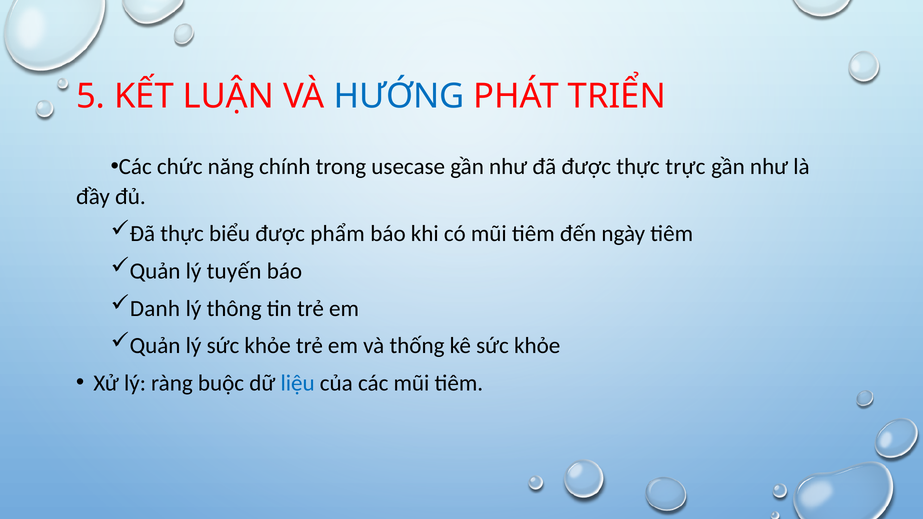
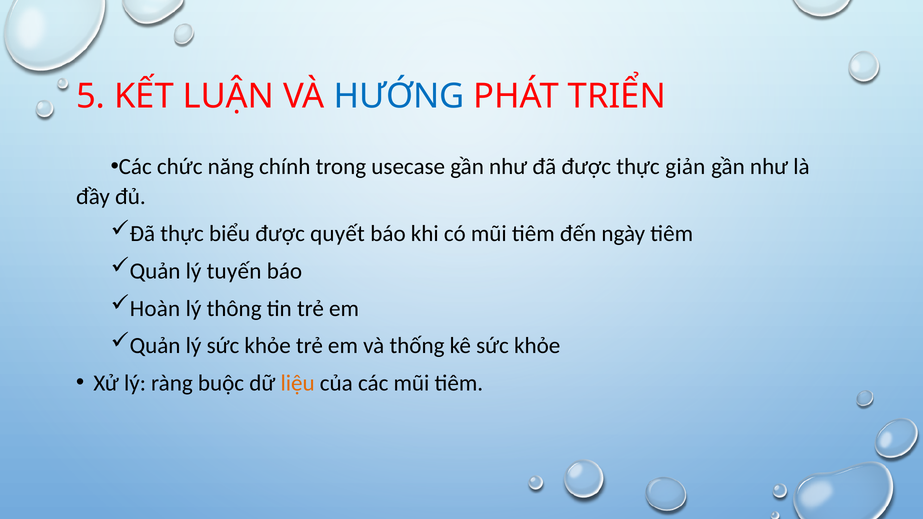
trực: trực -> giản
phẩm: phẩm -> quyết
Danh: Danh -> Hoàn
liệu colour: blue -> orange
